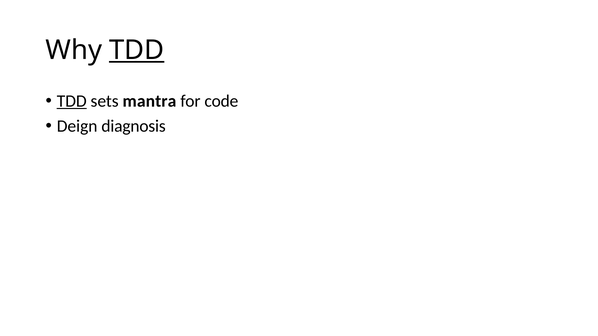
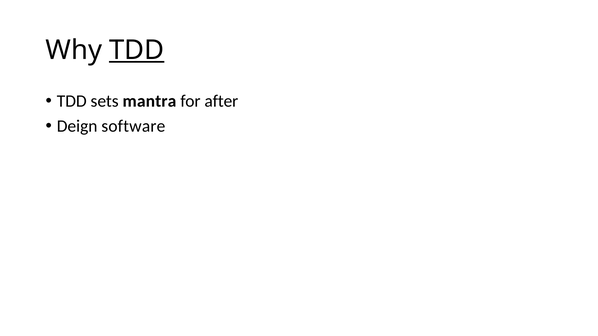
TDD at (72, 101) underline: present -> none
code: code -> after
diagnosis: diagnosis -> software
